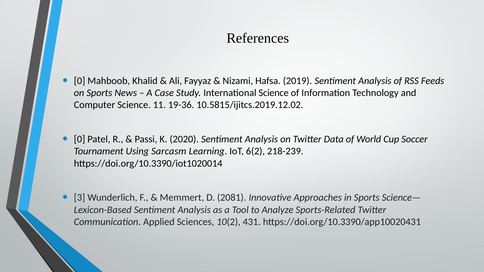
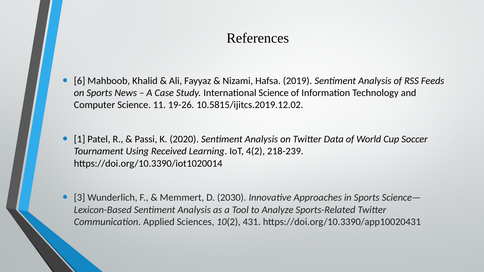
0 at (80, 81): 0 -> 6
19-36: 19-36 -> 19-26
0 at (80, 139): 0 -> 1
Sarcasm: Sarcasm -> Received
6(2: 6(2 -> 4(2
2081: 2081 -> 2030
